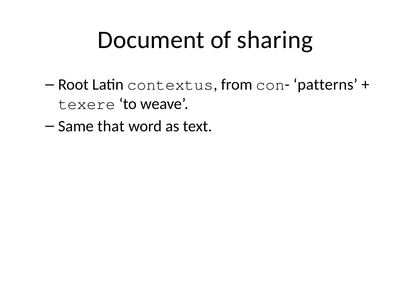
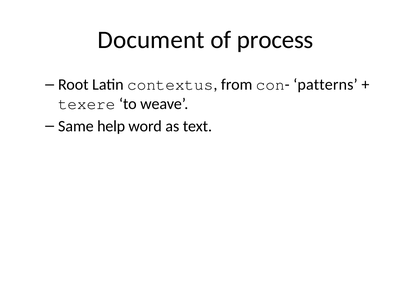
sharing: sharing -> process
that: that -> help
